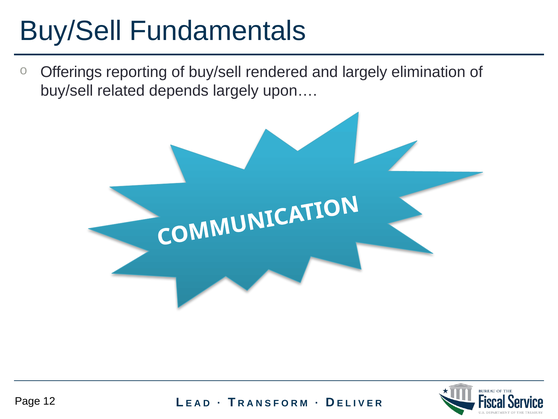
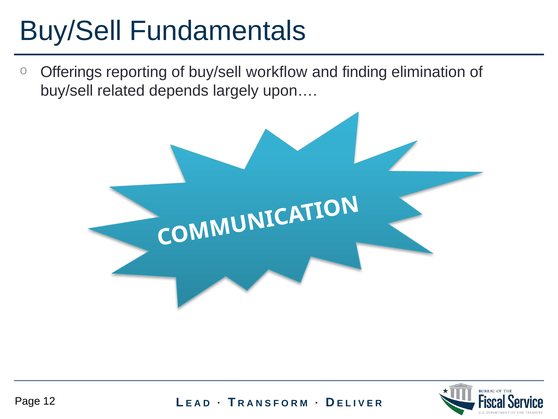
rendered: rendered -> workflow
and largely: largely -> finding
